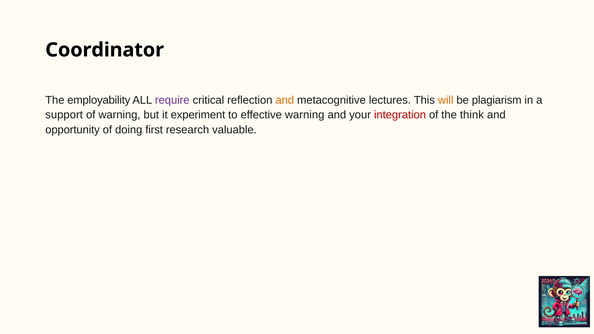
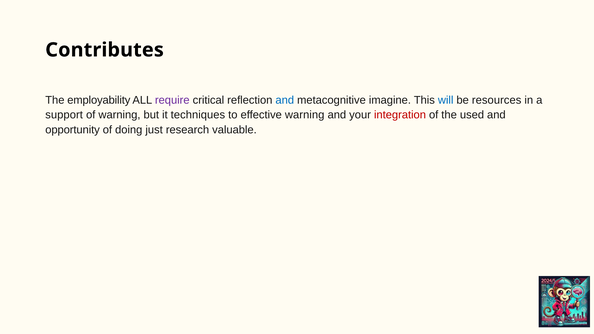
Coordinator: Coordinator -> Contributes
and at (285, 100) colour: orange -> blue
lectures: lectures -> imagine
will colour: orange -> blue
plagiarism: plagiarism -> resources
experiment: experiment -> techniques
think: think -> used
first: first -> just
